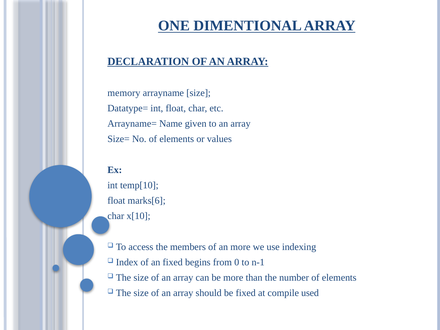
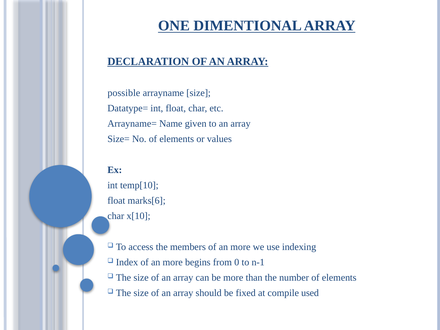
memory: memory -> possible
Index of an fixed: fixed -> more
